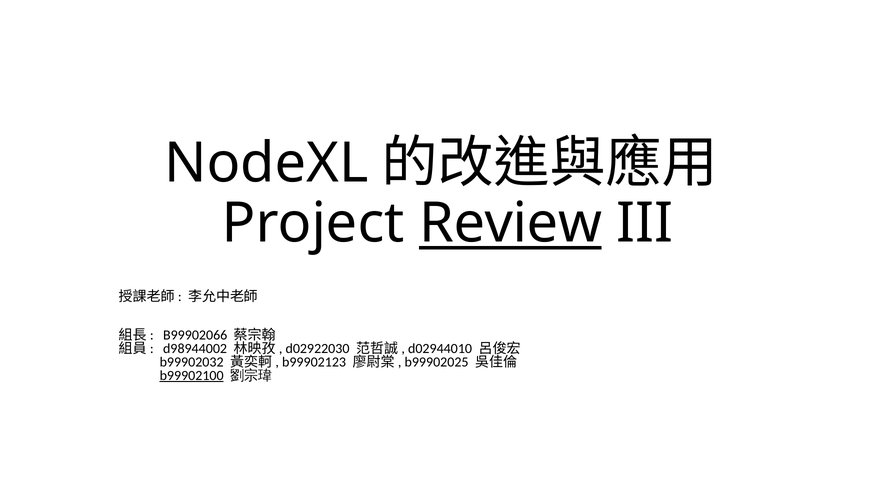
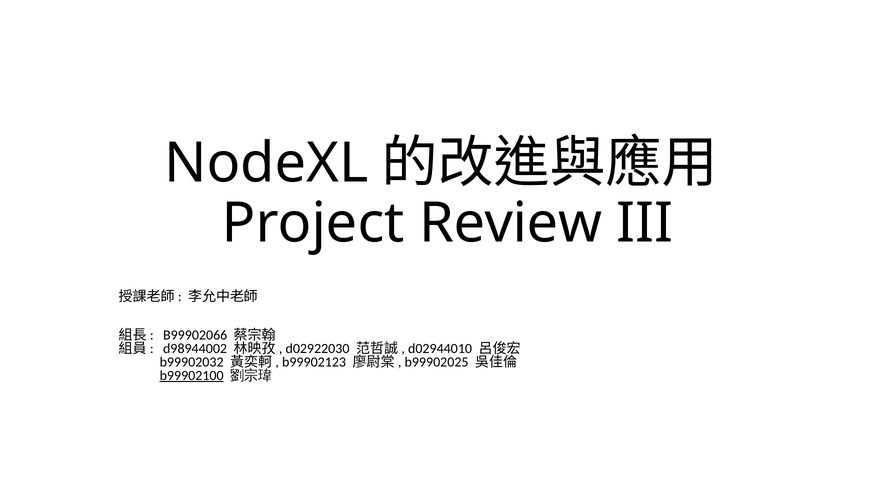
Review underline: present -> none
